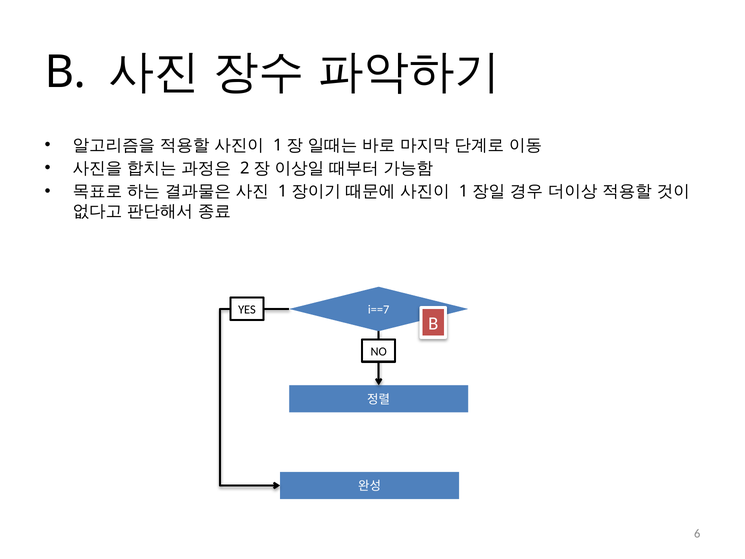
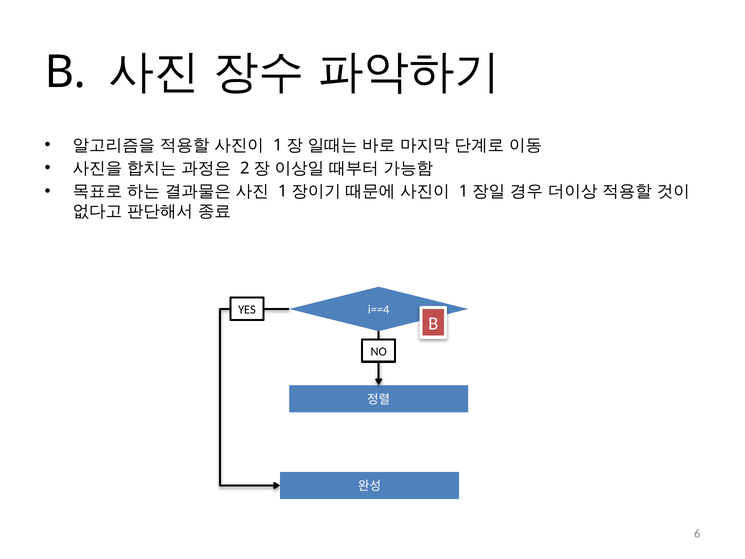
i==7: i==7 -> i==4
